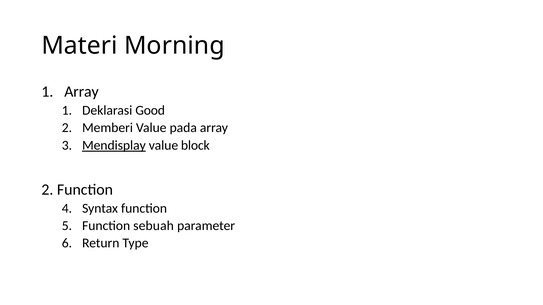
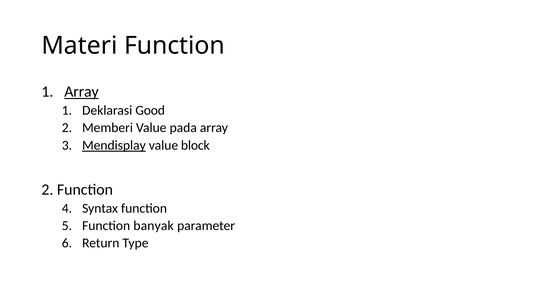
Materi Morning: Morning -> Function
Array at (81, 92) underline: none -> present
sebuah: sebuah -> banyak
